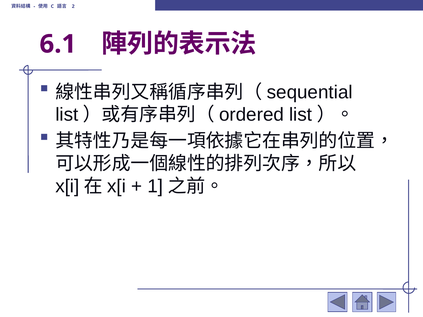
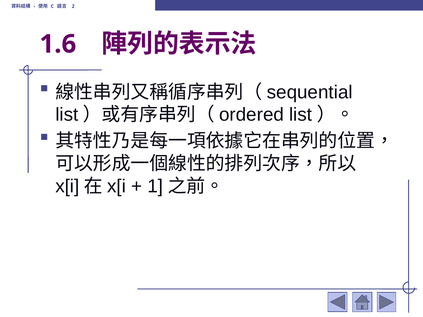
6.1: 6.1 -> 1.6
